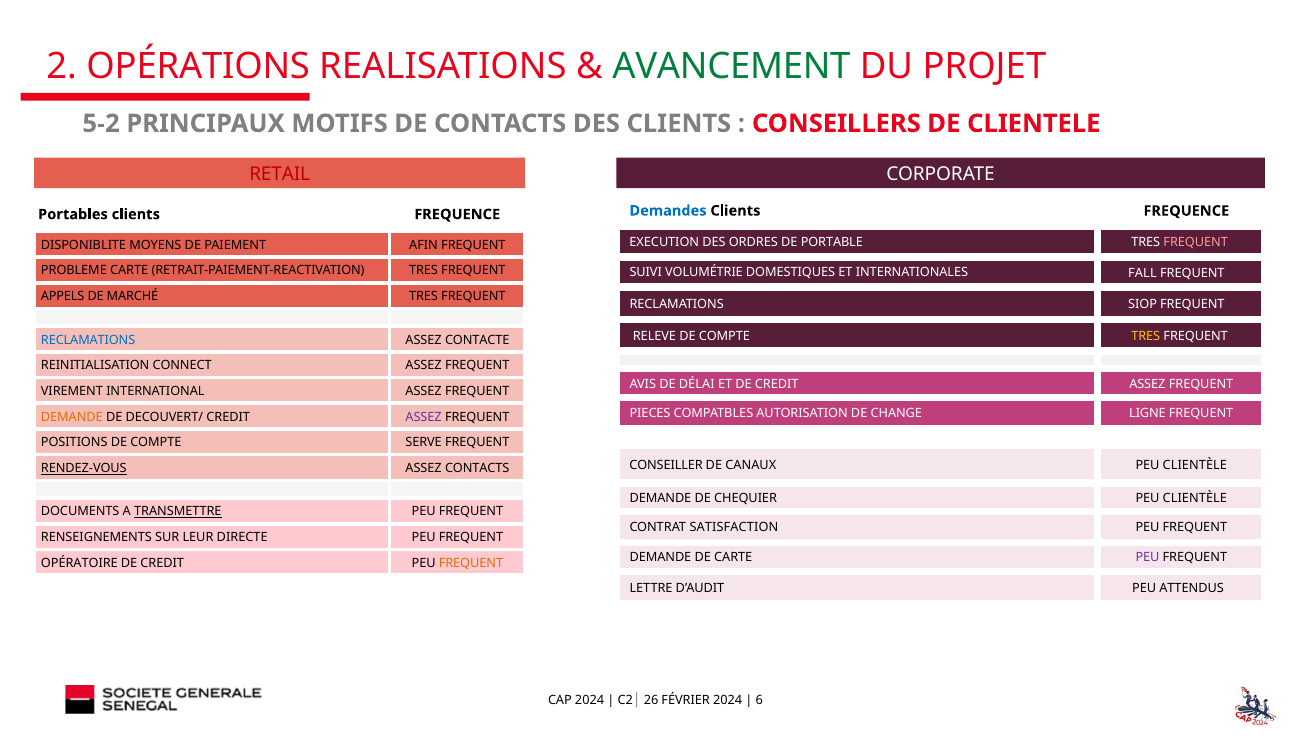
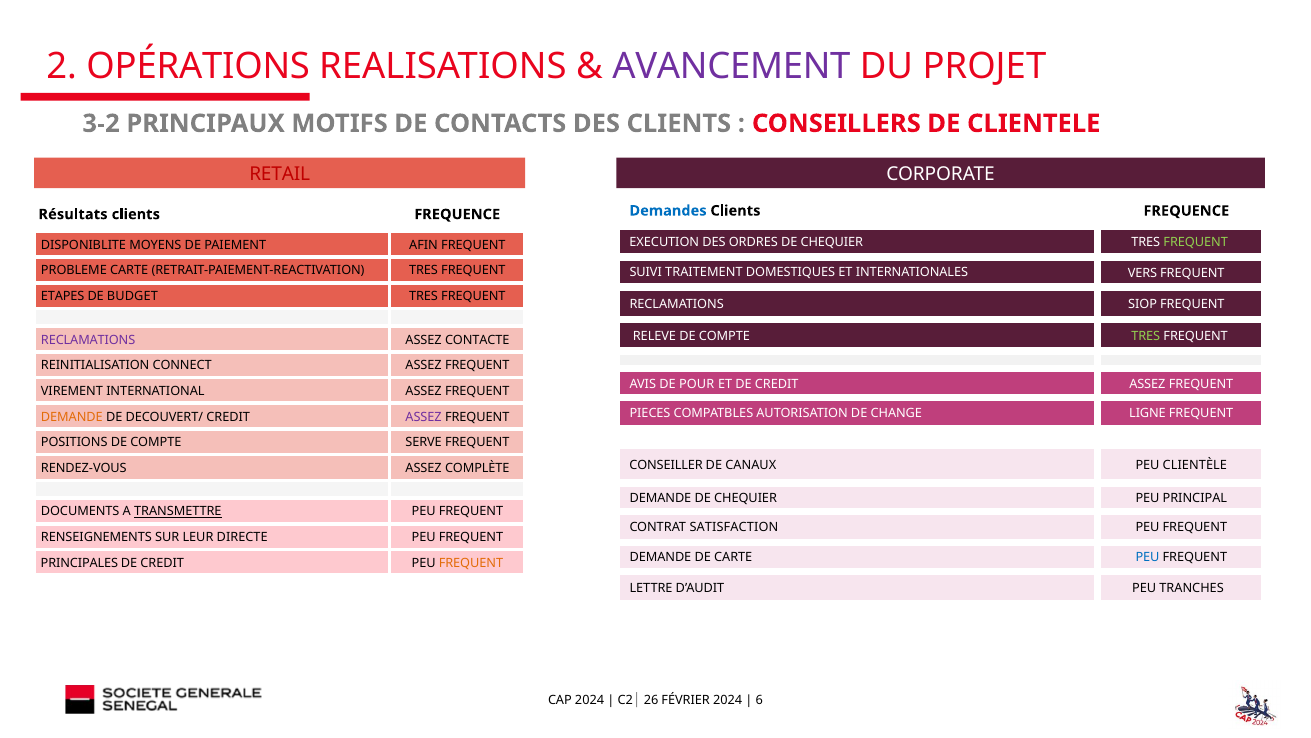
AVANCEMENT colour: green -> purple
5-2: 5-2 -> 3-2
Portables: Portables -> Résultats
ORDRES DE PORTABLE: PORTABLE -> CHEQUIER
FREQUENT at (1196, 242) colour: pink -> light green
VOLUMÉTRIE: VOLUMÉTRIE -> TRAITEMENT
FALL: FALL -> VERS
APPELS: APPELS -> ETAPES
MARCHÉ: MARCHÉ -> BUDGET
TRES at (1146, 336) colour: yellow -> light green
RECLAMATIONS at (88, 340) colour: blue -> purple
DÉLAI: DÉLAI -> POUR
RENDEZ-VOUS underline: present -> none
ASSEZ CONTACTS: CONTACTS -> COMPLÈTE
CHEQUIER PEU CLIENTÈLE: CLIENTÈLE -> PRINCIPAL
PEU at (1148, 557) colour: purple -> blue
OPÉRATOIRE: OPÉRATOIRE -> PRINCIPALES
ATTENDUS: ATTENDUS -> TRANCHES
